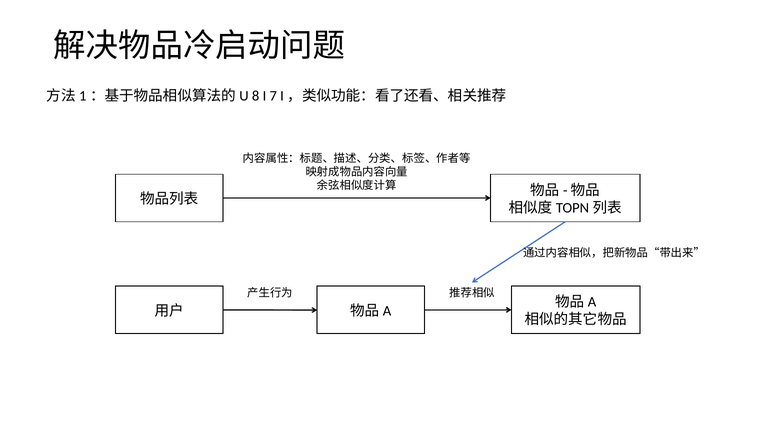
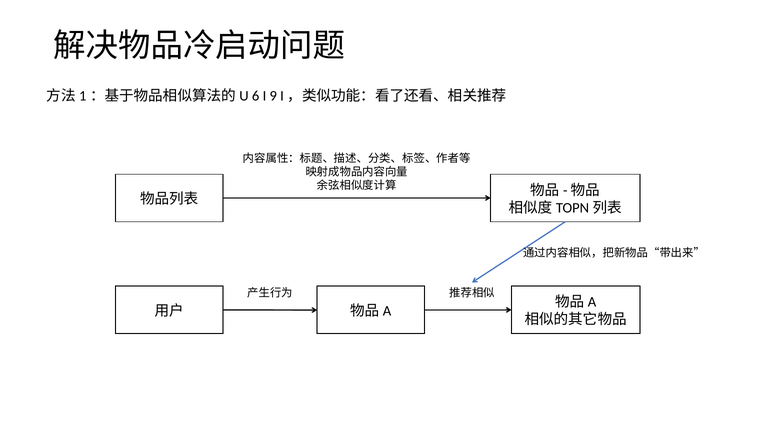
8: 8 -> 6
7: 7 -> 9
